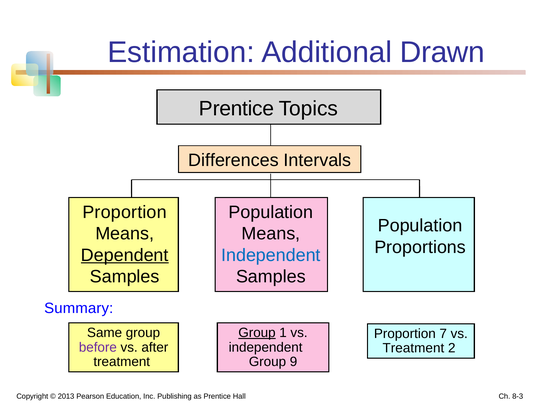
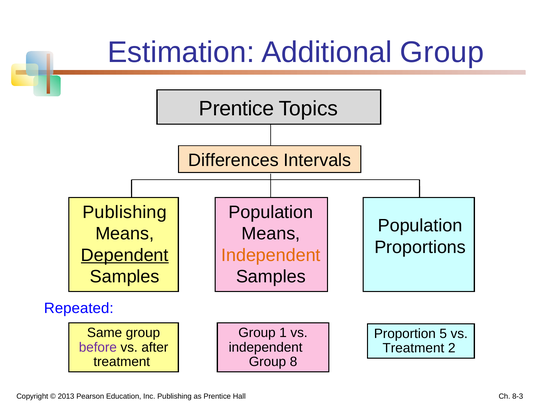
Additional Drawn: Drawn -> Group
Proportion at (125, 212): Proportion -> Publishing
Independent at (271, 255) colour: blue -> orange
Summary: Summary -> Repeated
Group at (257, 333) underline: present -> none
7: 7 -> 5
9: 9 -> 8
